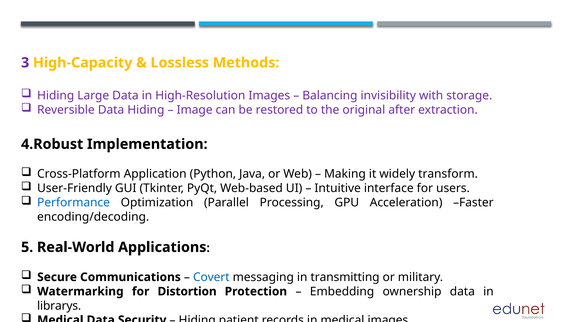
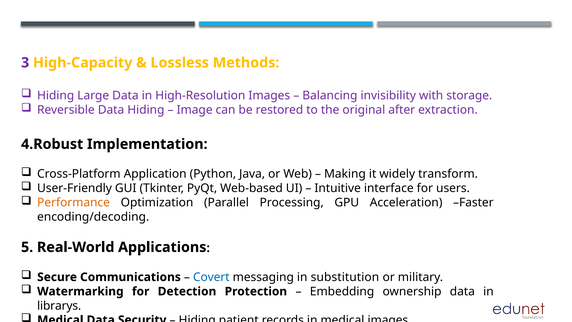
Performance colour: blue -> orange
transmitting: transmitting -> substitution
Distortion: Distortion -> Detection
